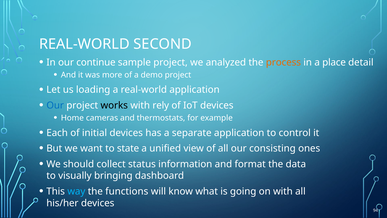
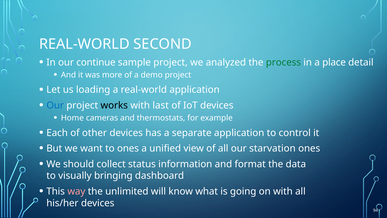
process colour: orange -> green
rely: rely -> last
initial: initial -> other
to state: state -> ones
consisting: consisting -> starvation
way colour: light blue -> pink
functions: functions -> unlimited
